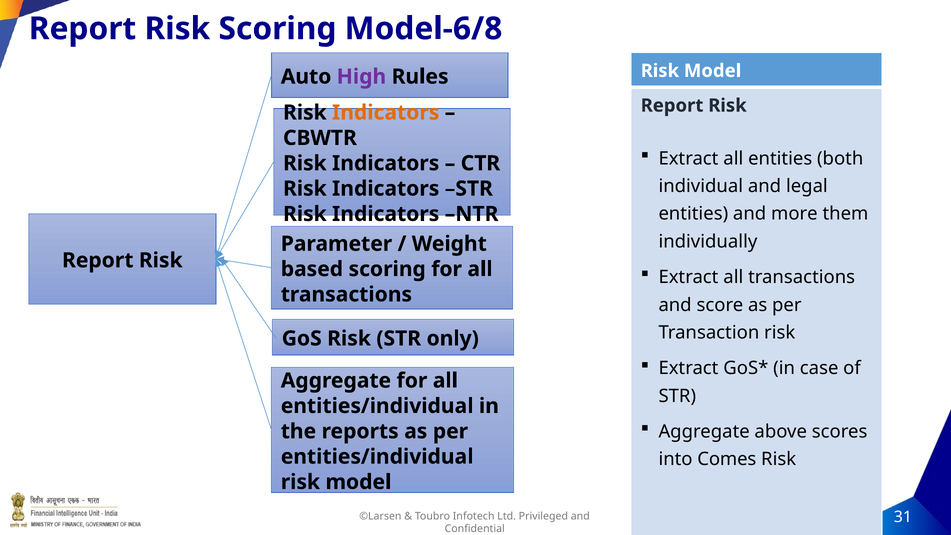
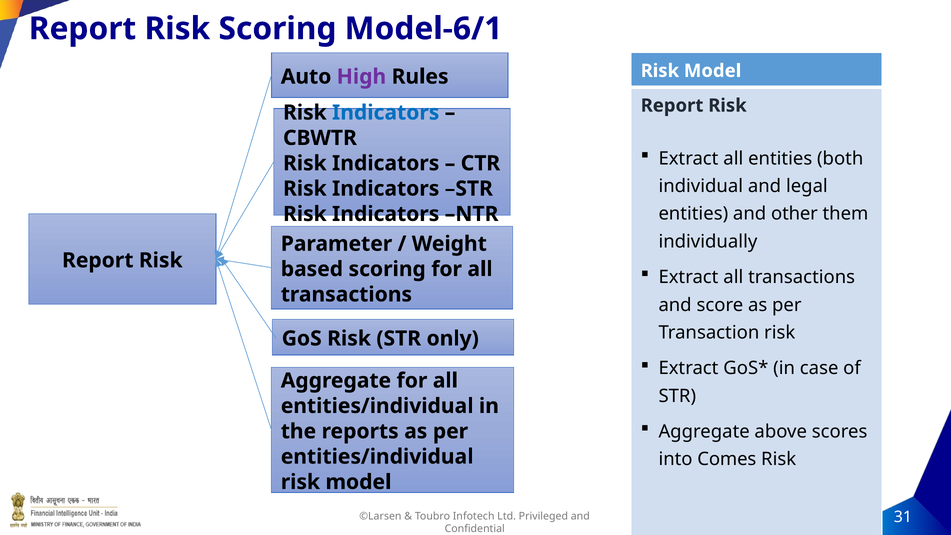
Model-6/8: Model-6/8 -> Model-6/1
Indicators at (386, 113) colour: orange -> blue
more: more -> other
